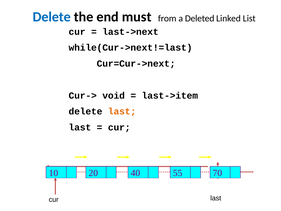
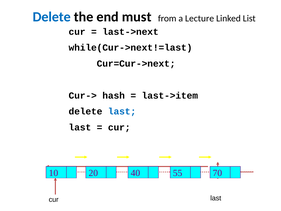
Deleted: Deleted -> Lecture
void: void -> hash
last at (122, 111) colour: orange -> blue
